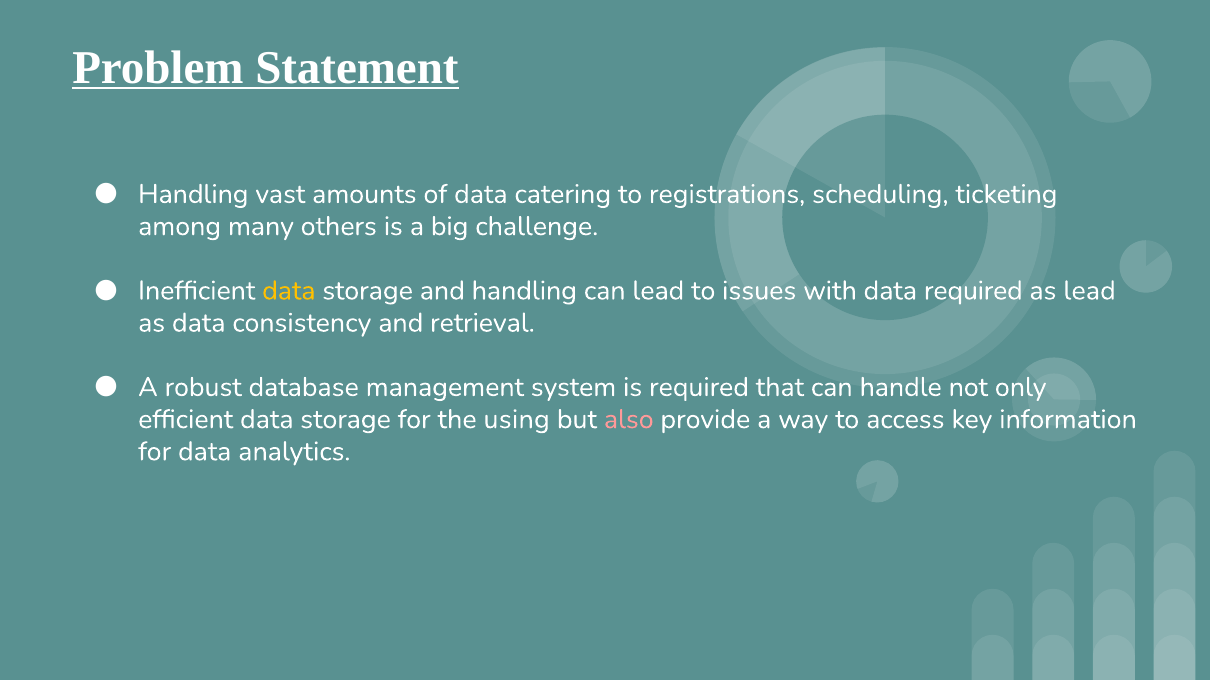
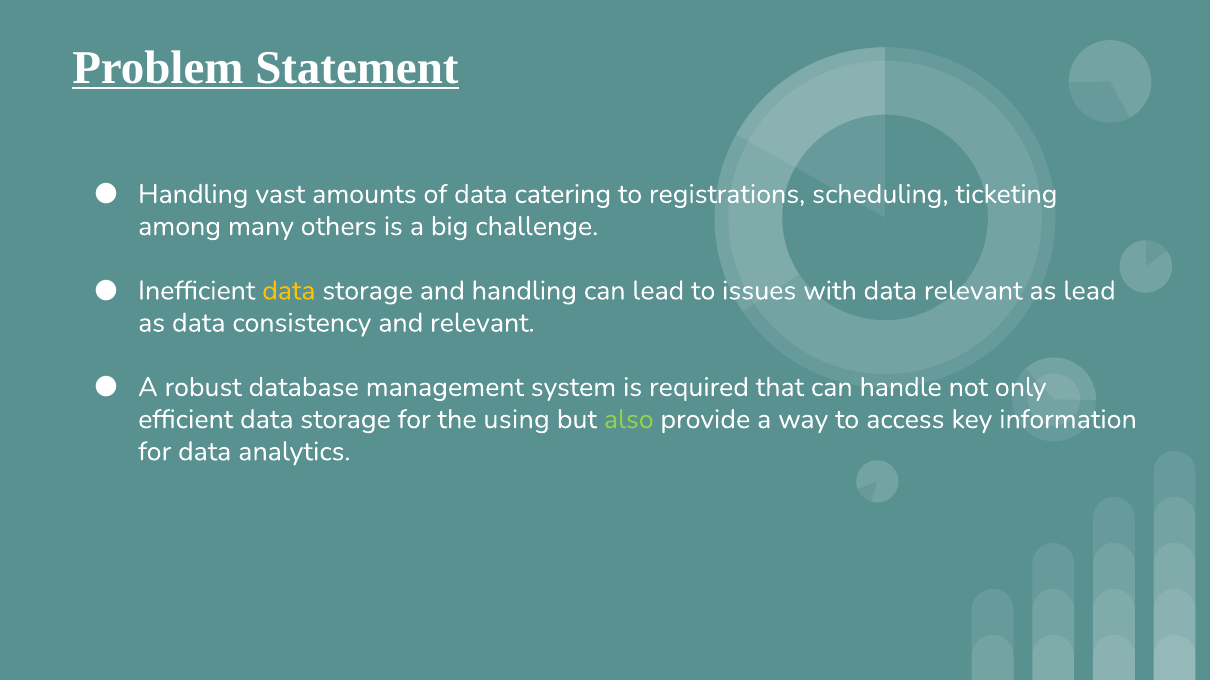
data required: required -> relevant
and retrieval: retrieval -> relevant
also colour: pink -> light green
